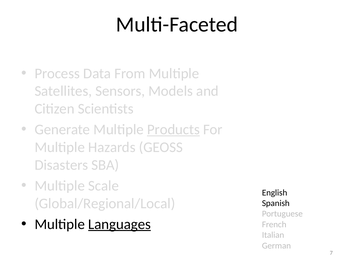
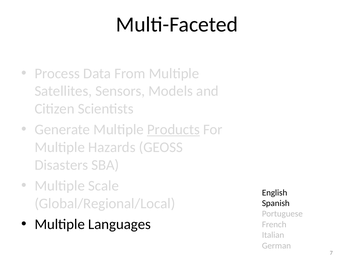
Languages underline: present -> none
